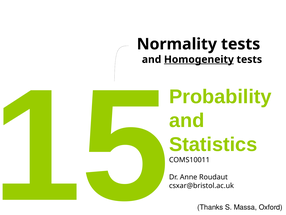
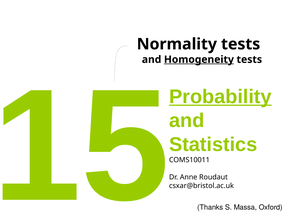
Probability underline: none -> present
